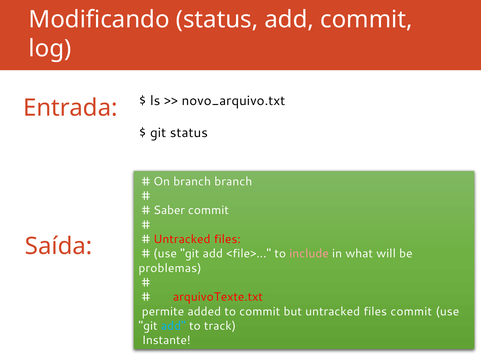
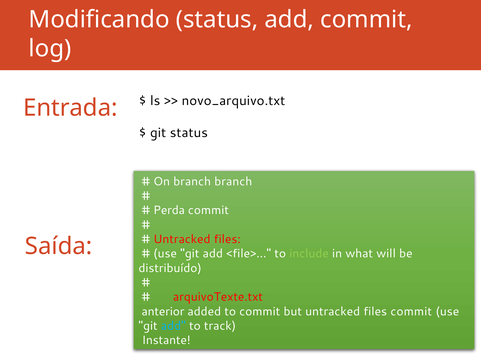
Saber: Saber -> Perda
include colour: pink -> light green
problemas: problemas -> distribuído
permite: permite -> anterior
